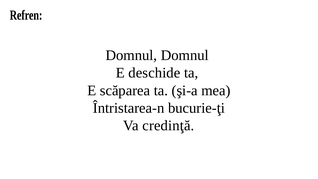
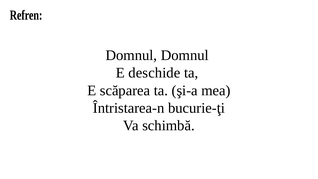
credinţă: credinţă -> schimbă
